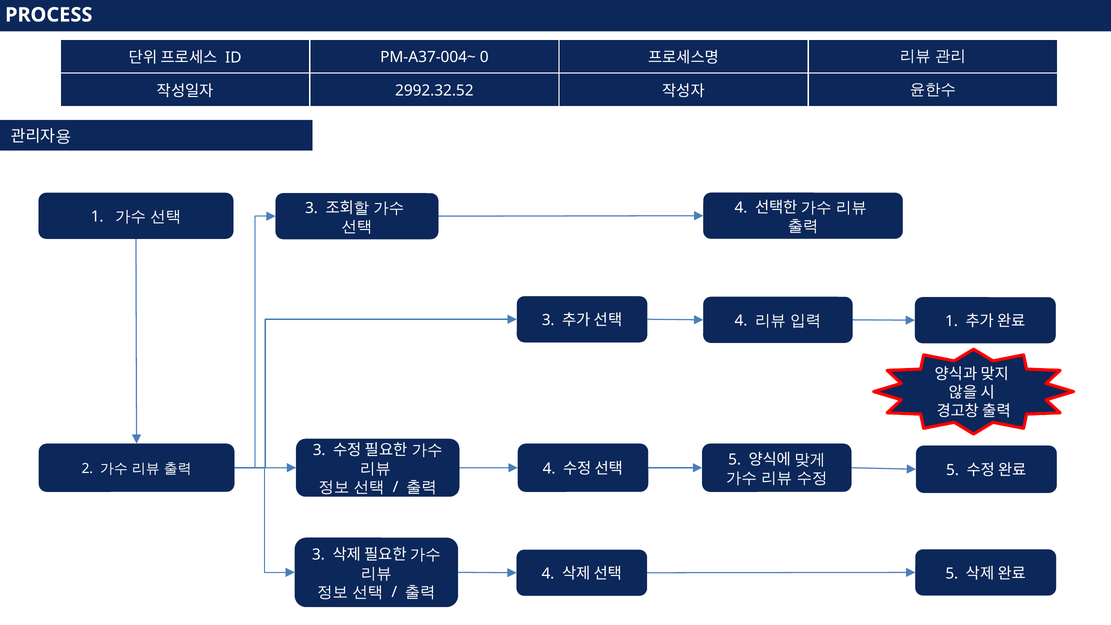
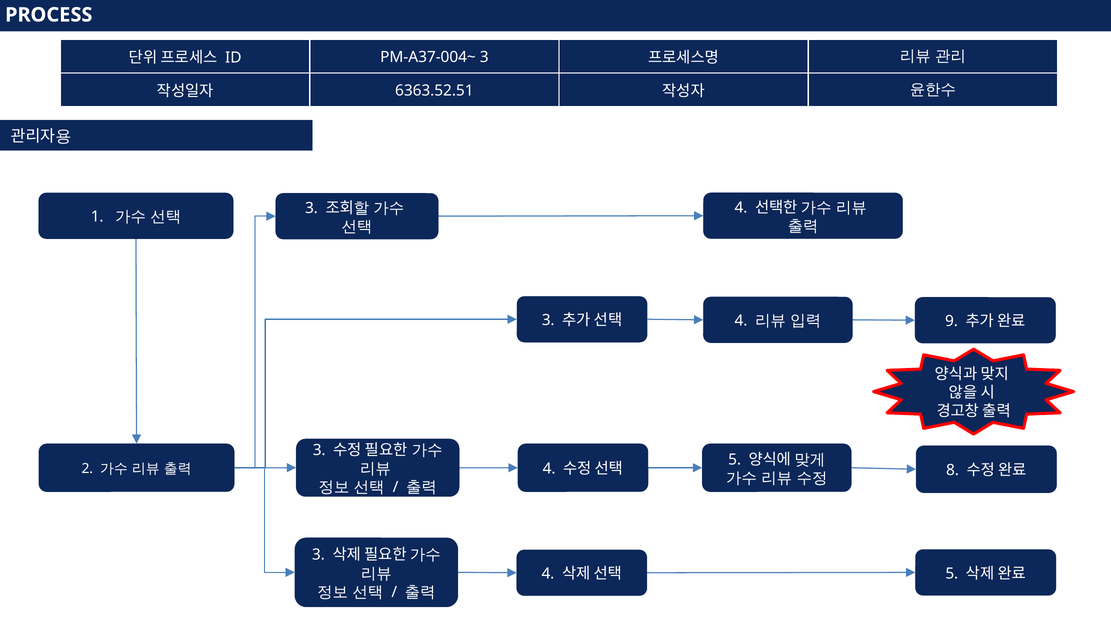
PM-A37-004~ 0: 0 -> 3
2992.32.52: 2992.32.52 -> 6363.52.51
1 at (951, 321): 1 -> 9
5 at (953, 470): 5 -> 8
